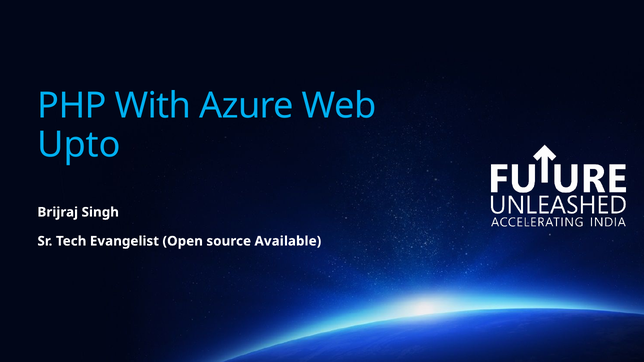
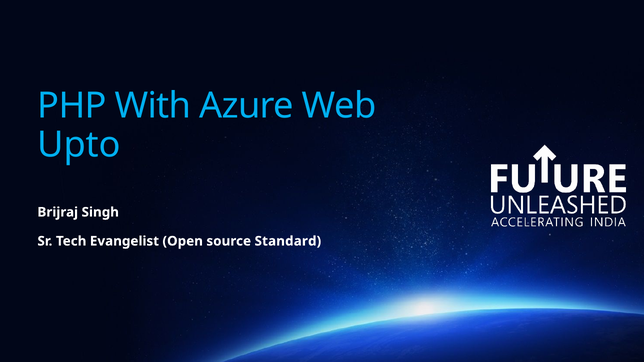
Available: Available -> Standard
